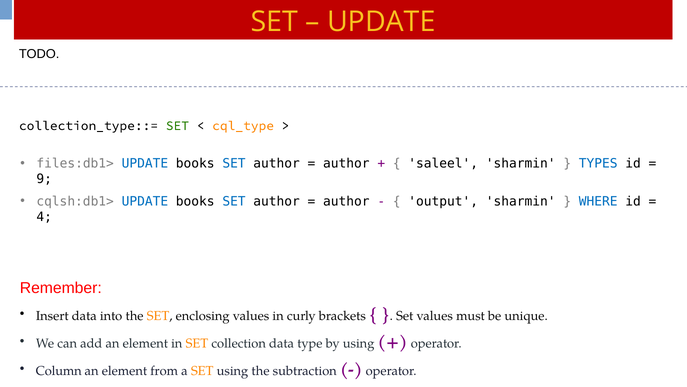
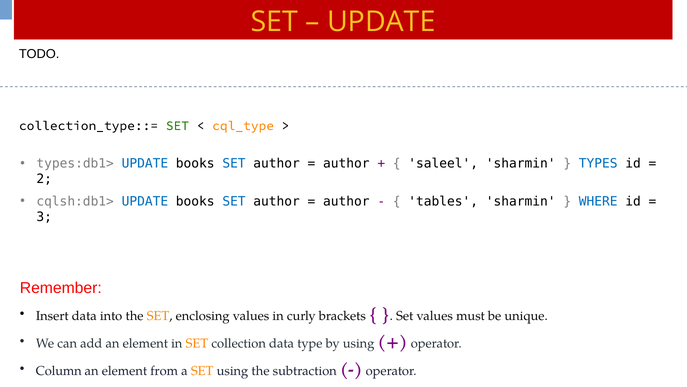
files:db1>: files:db1> -> types:db1>
9: 9 -> 2
output: output -> tables
4: 4 -> 3
